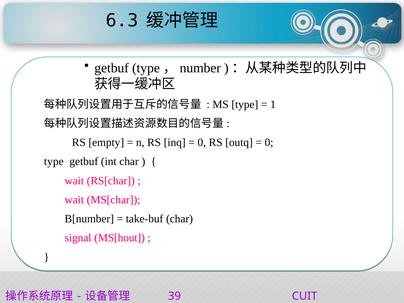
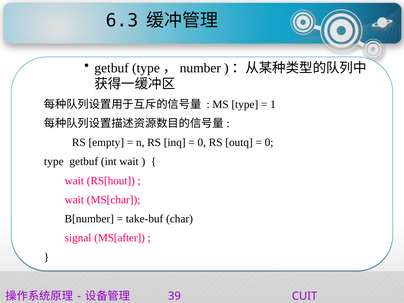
int char: char -> wait
RS[char: RS[char -> RS[hout
MS[hout: MS[hout -> MS[after
